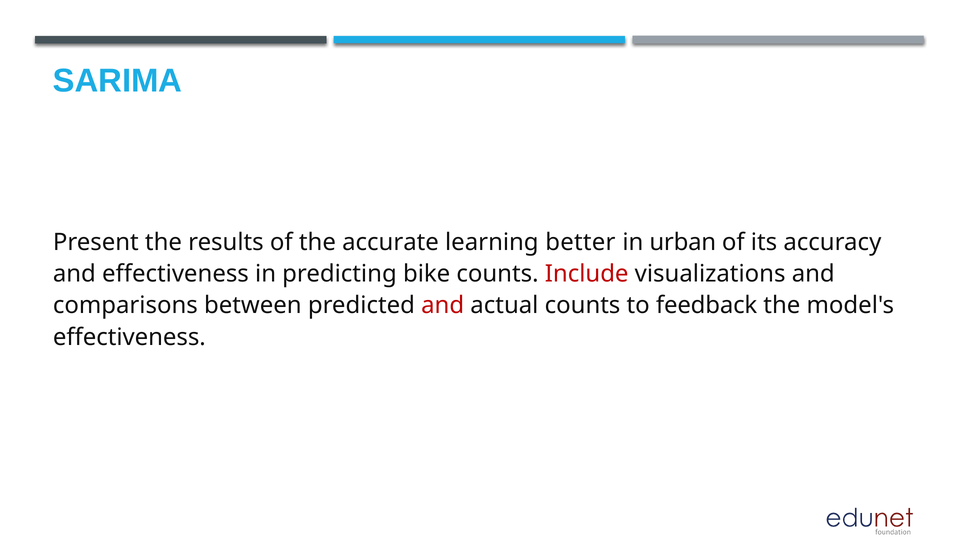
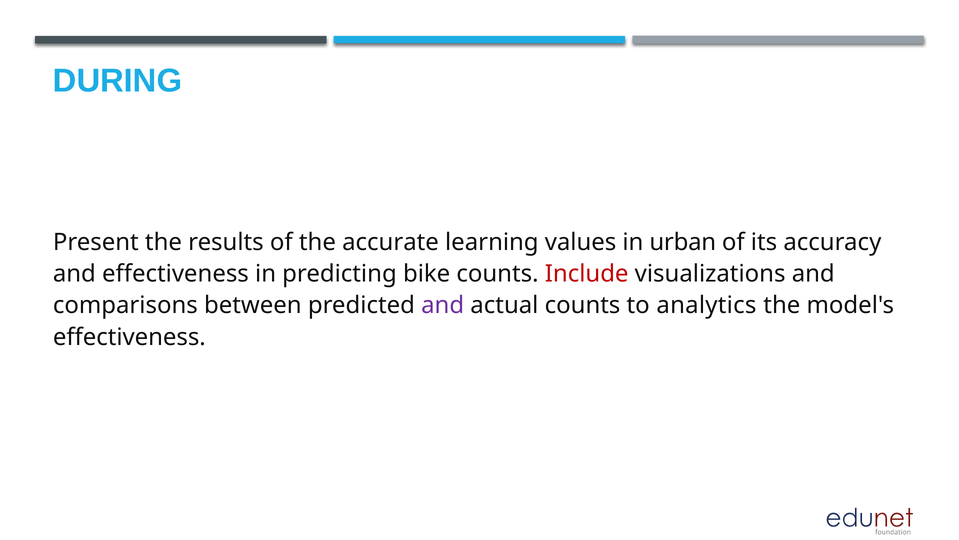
SARIMA: SARIMA -> DURING
better: better -> values
and at (443, 305) colour: red -> purple
feedback: feedback -> analytics
